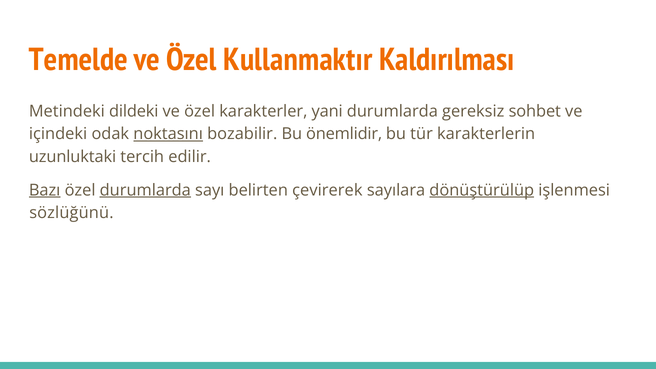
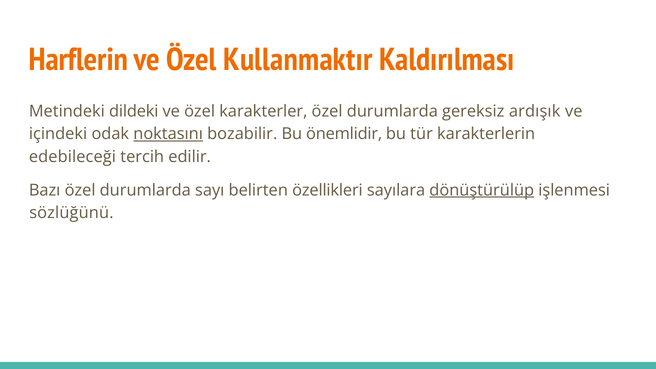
Temelde: Temelde -> Harflerin
karakterler yani: yani -> özel
sohbet: sohbet -> ardışık
uzunluktaki: uzunluktaki -> edebileceği
Bazı underline: present -> none
durumlarda at (145, 190) underline: present -> none
çevirerek: çevirerek -> özellikleri
